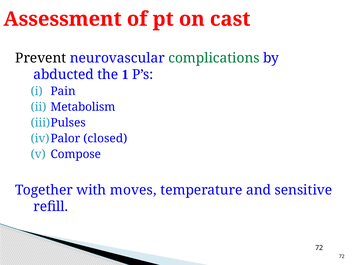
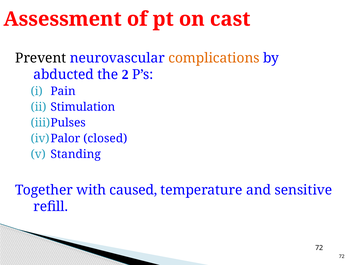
complications colour: green -> orange
1: 1 -> 2
Metabolism: Metabolism -> Stimulation
Compose: Compose -> Standing
moves: moves -> caused
